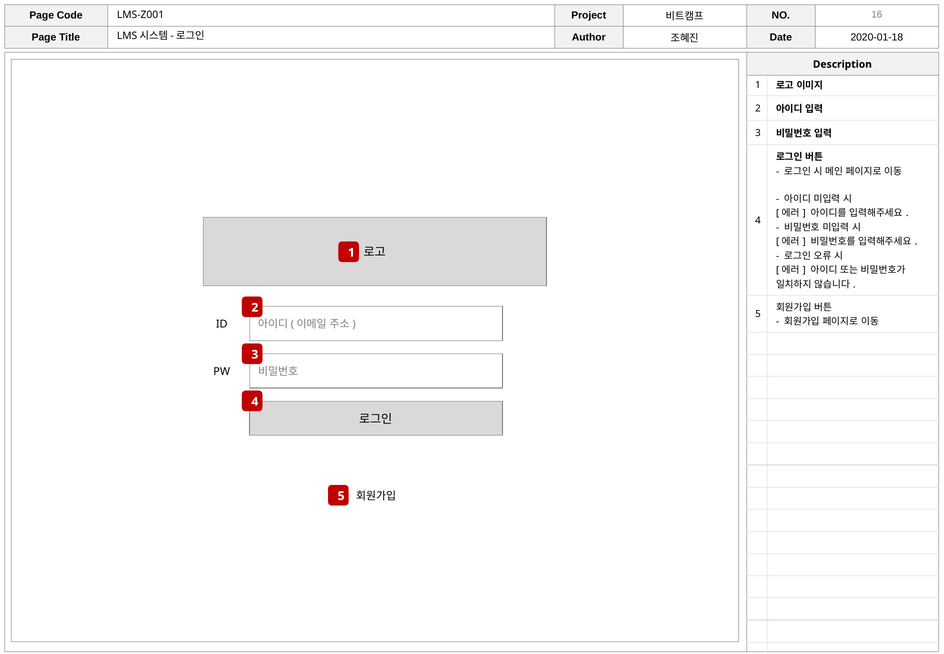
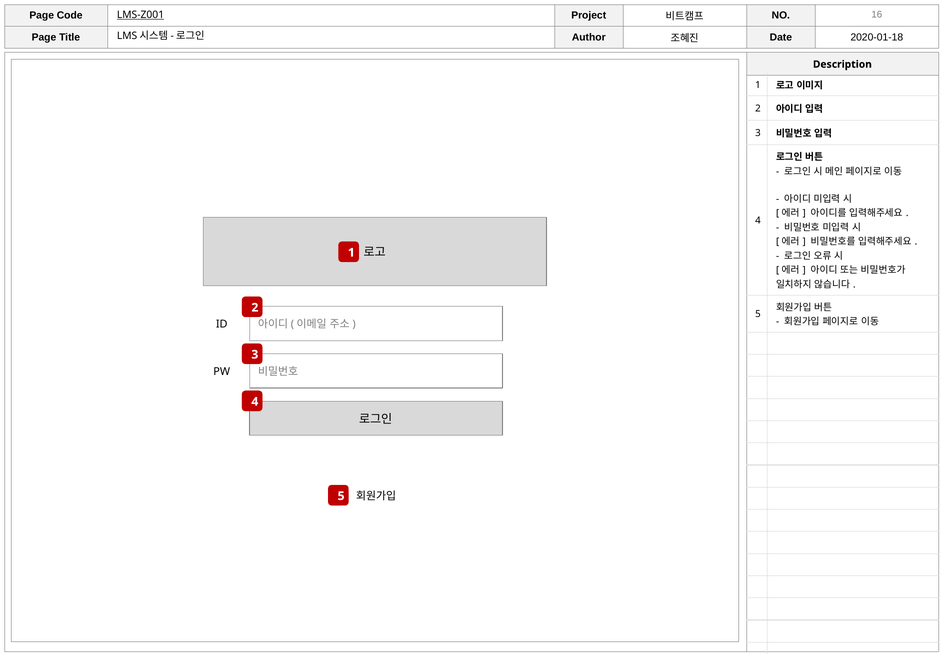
LMS-Z001 underline: none -> present
